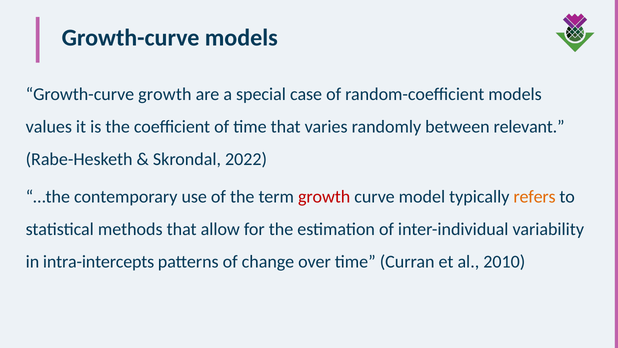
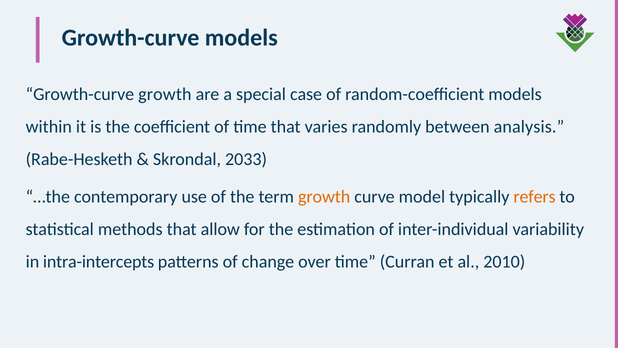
values: values -> within
relevant: relevant -> analysis
2022: 2022 -> 2033
growth at (324, 197) colour: red -> orange
